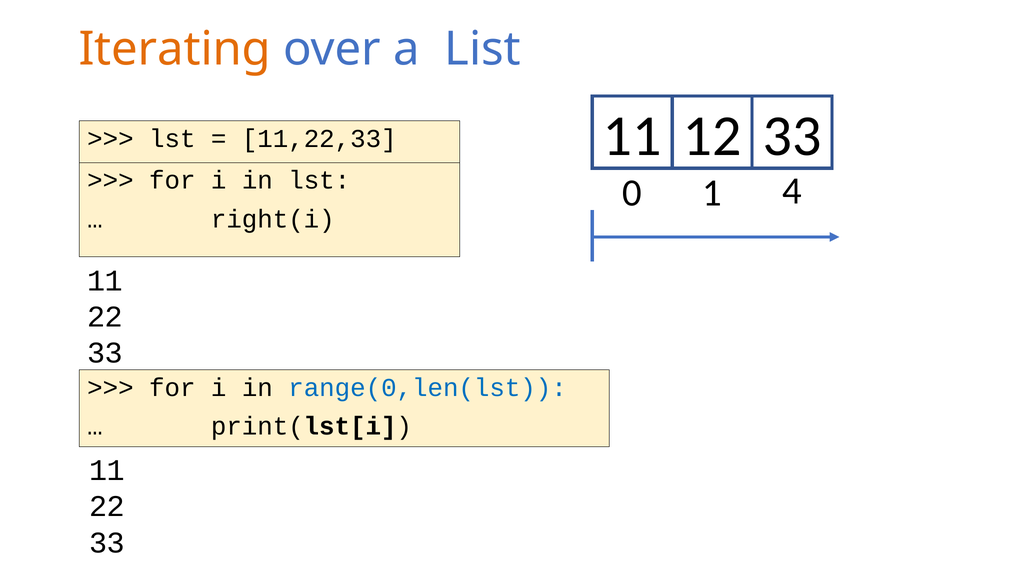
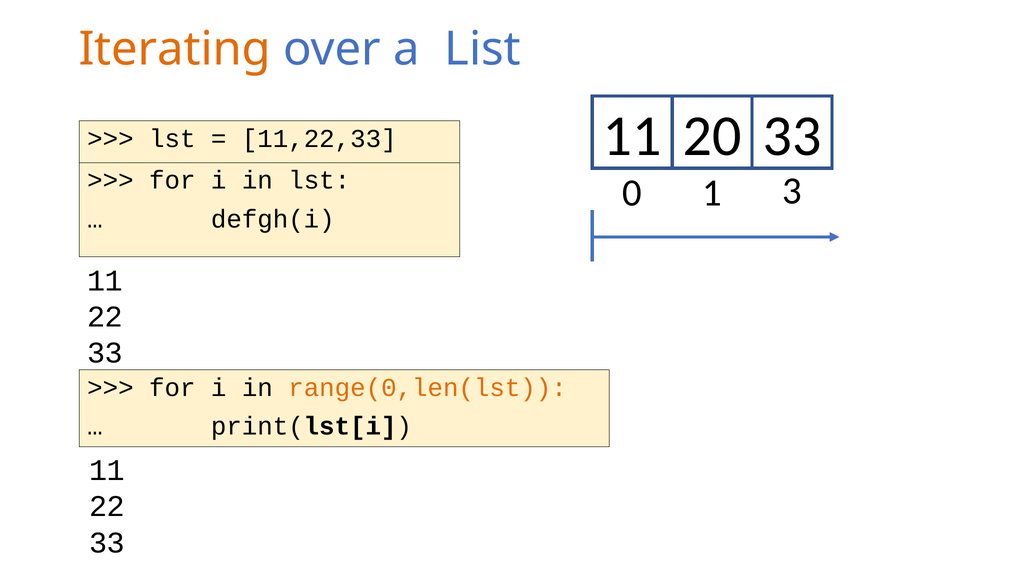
12: 12 -> 20
4: 4 -> 3
right(i: right(i -> defgh(i
range(0,len(lst colour: blue -> orange
